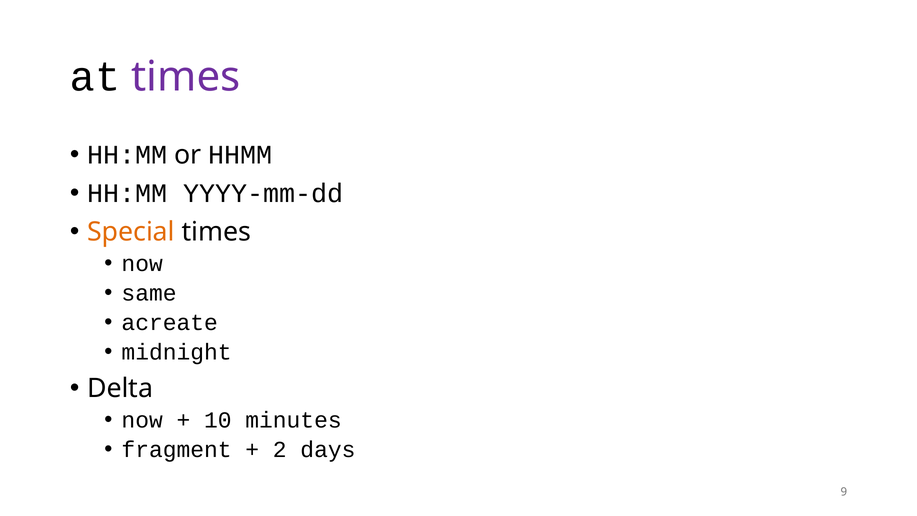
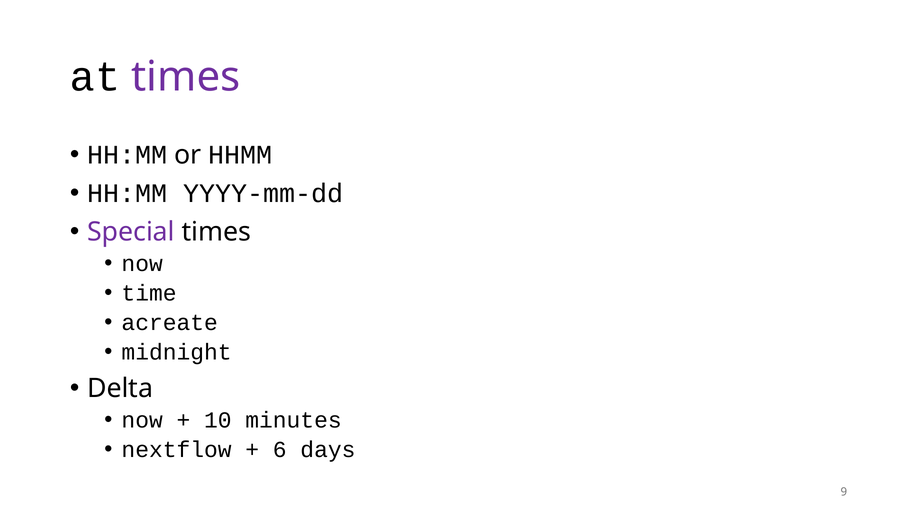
Special colour: orange -> purple
same: same -> time
fragment: fragment -> nextflow
2: 2 -> 6
